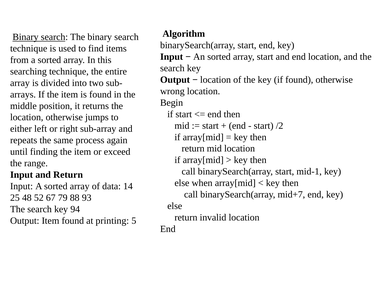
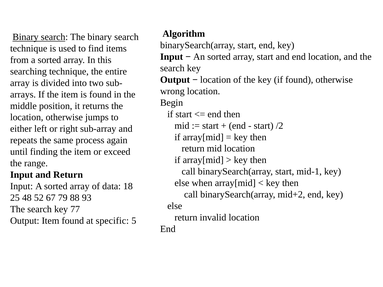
14: 14 -> 18
mid+7: mid+7 -> mid+2
94: 94 -> 77
printing: printing -> specific
